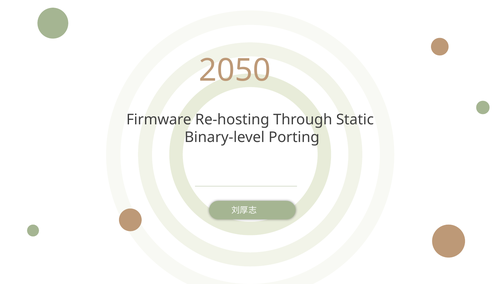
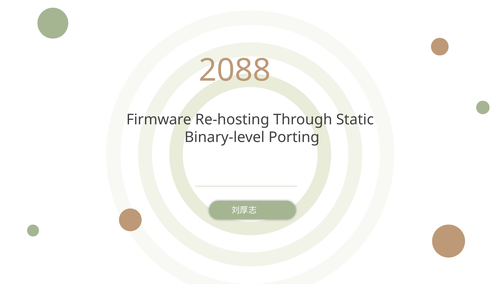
2050: 2050 -> 2088
